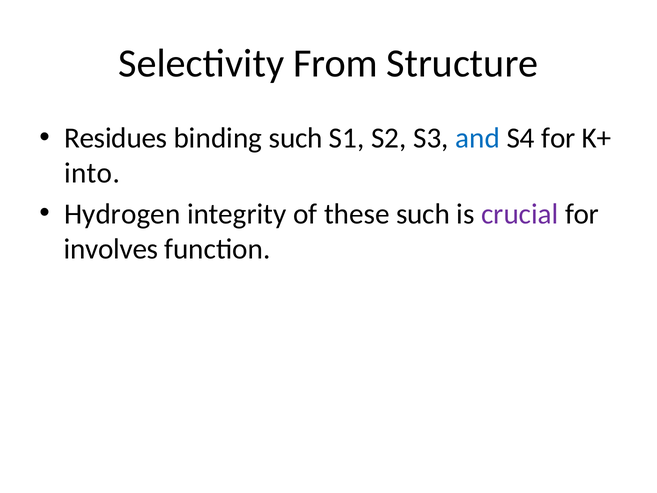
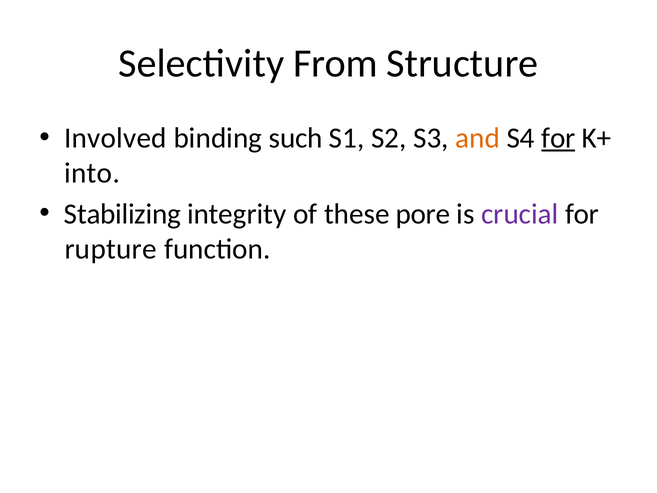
Residues: Residues -> Involved
and colour: blue -> orange
for at (558, 138) underline: none -> present
Hydrogen: Hydrogen -> Stabilizing
these such: such -> pore
involves: involves -> rupture
